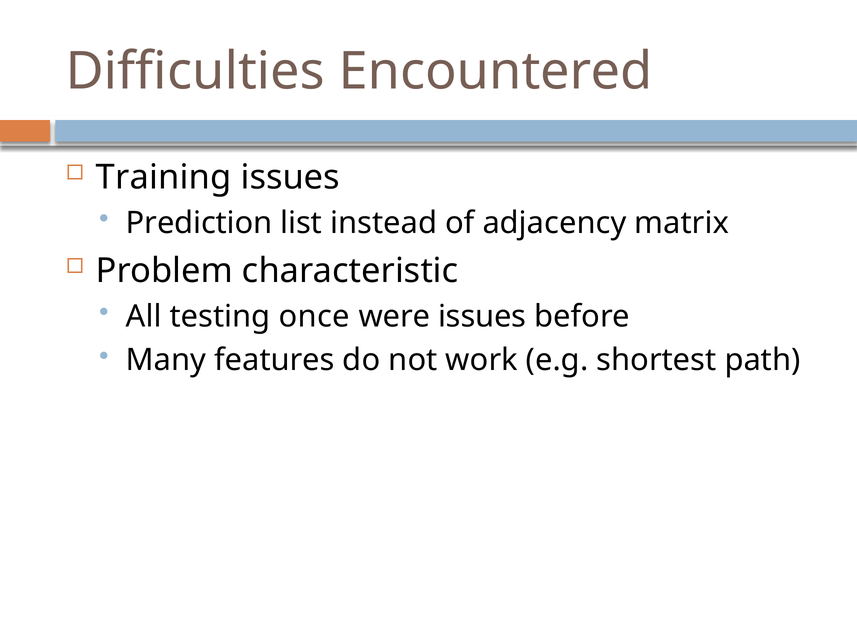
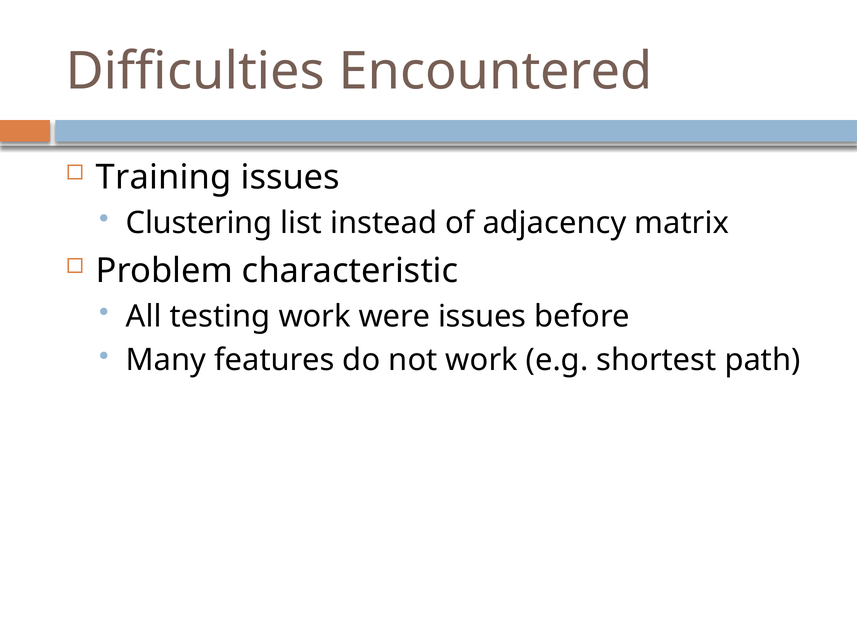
Prediction: Prediction -> Clustering
testing once: once -> work
